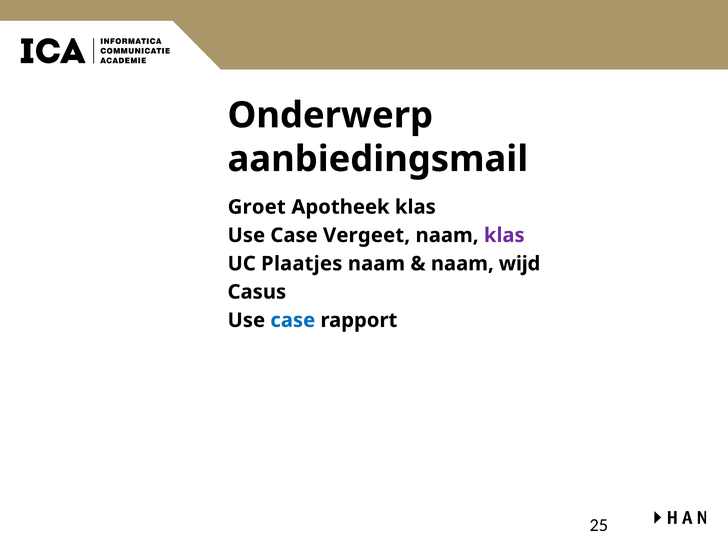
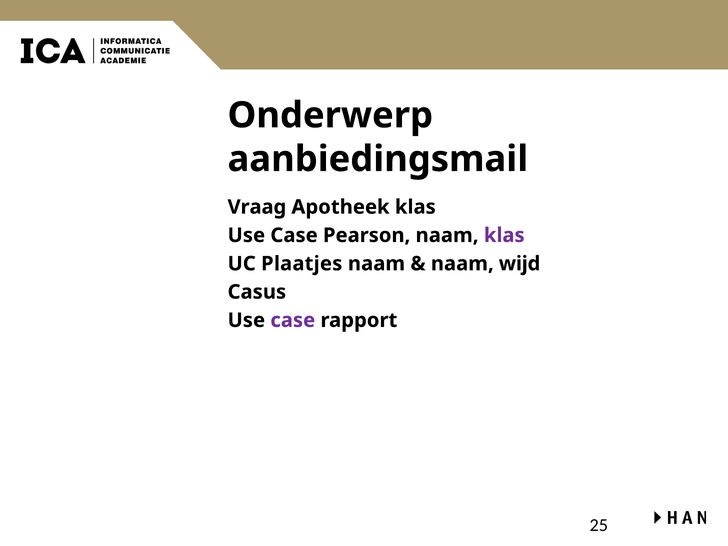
Groet: Groet -> Vraag
Vergeet: Vergeet -> Pearson
case at (293, 320) colour: blue -> purple
